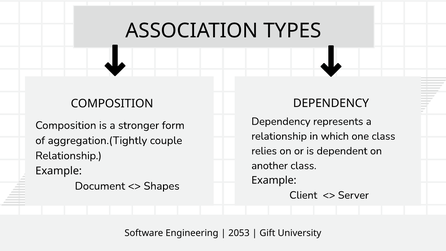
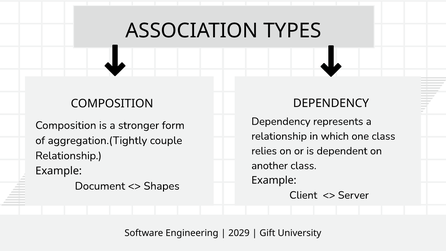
2053: 2053 -> 2029
